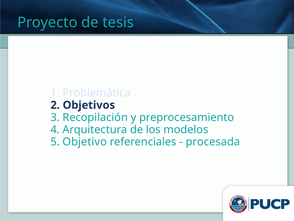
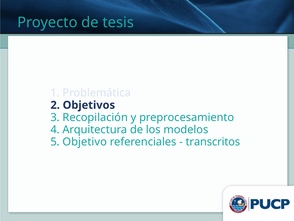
procesada: procesada -> transcritos
